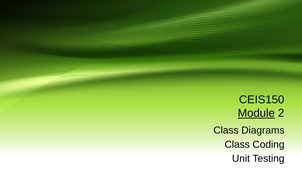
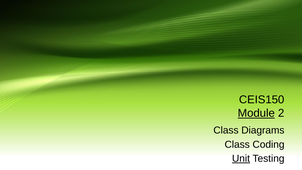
Unit underline: none -> present
